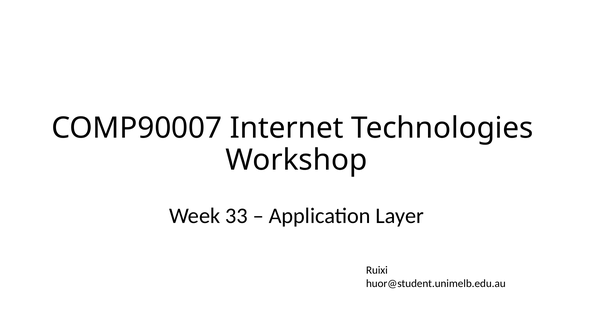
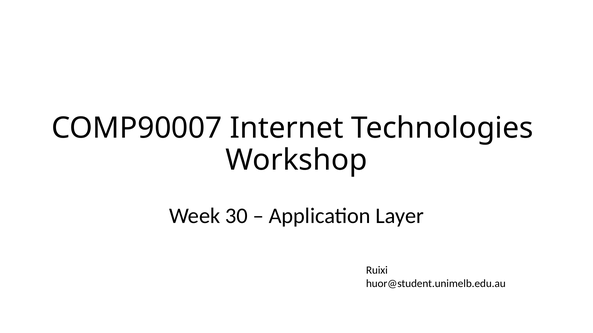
33: 33 -> 30
